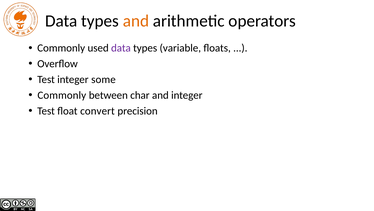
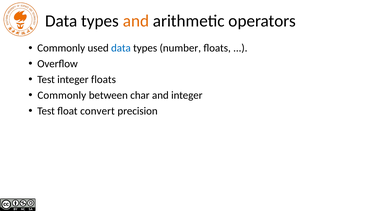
data at (121, 48) colour: purple -> blue
variable: variable -> number
integer some: some -> floats
